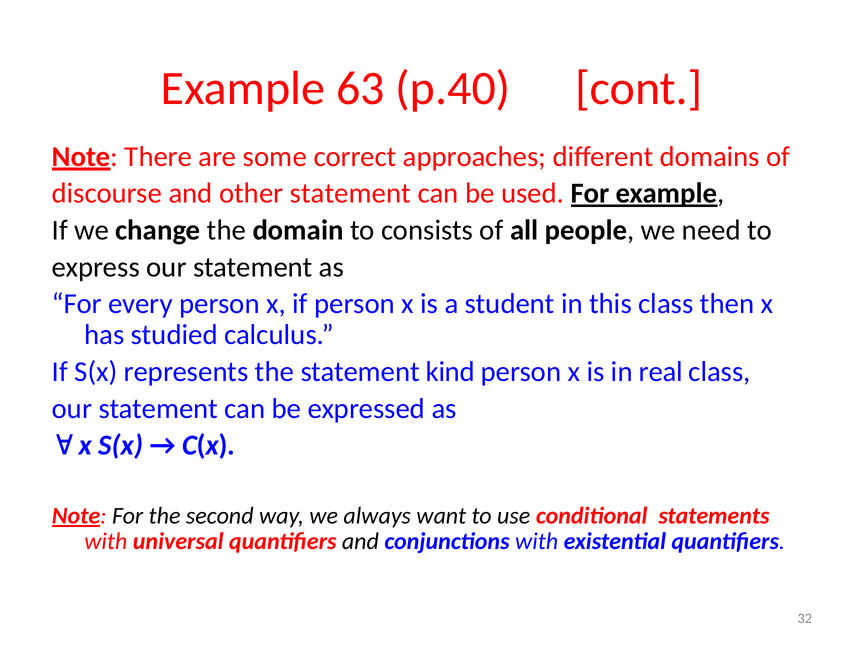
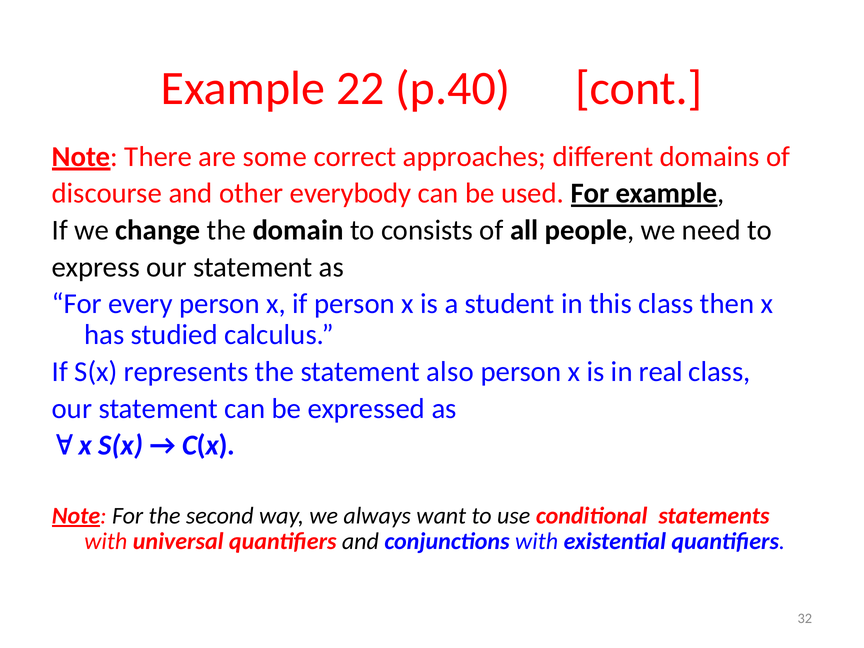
63: 63 -> 22
other statement: statement -> everybody
kind: kind -> also
